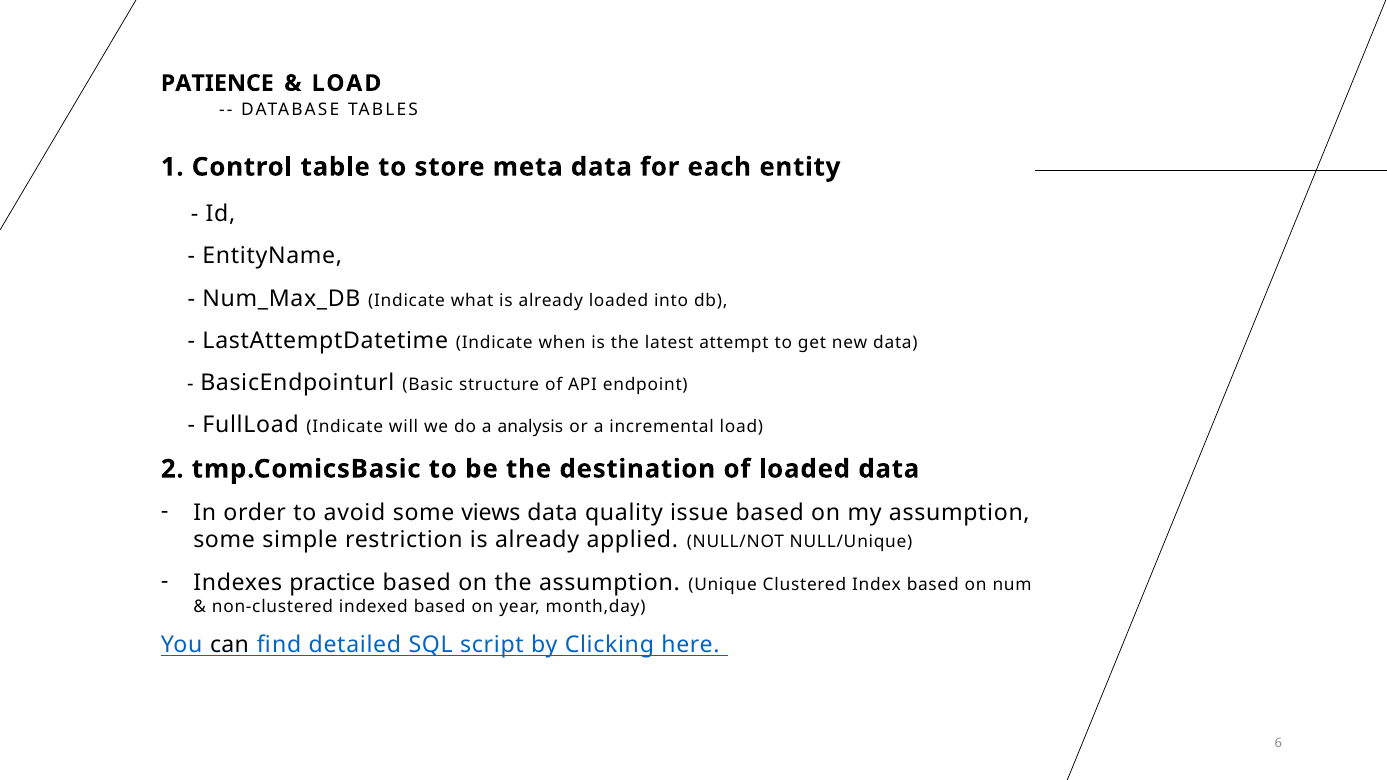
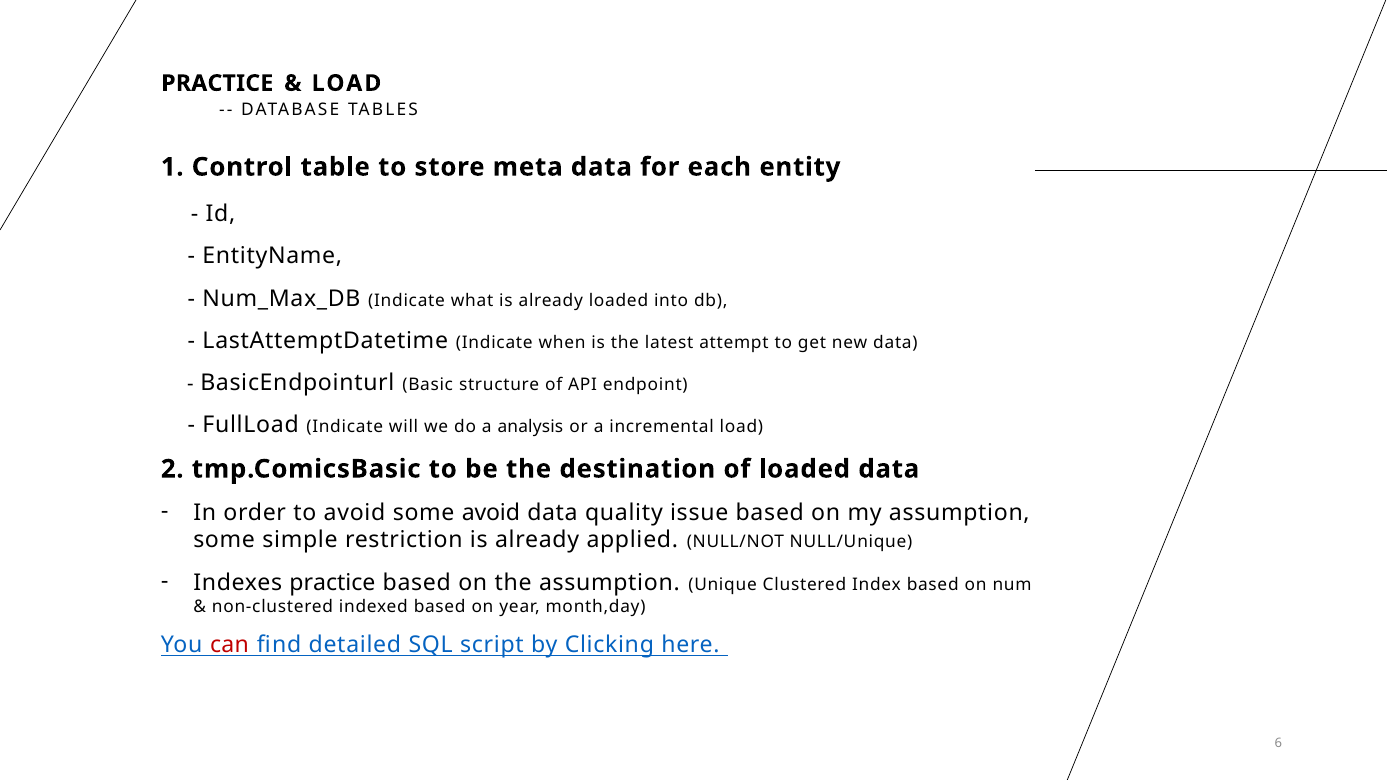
PATIENCE at (217, 83): PATIENCE -> PRACTICE
some views: views -> avoid
can colour: black -> red
